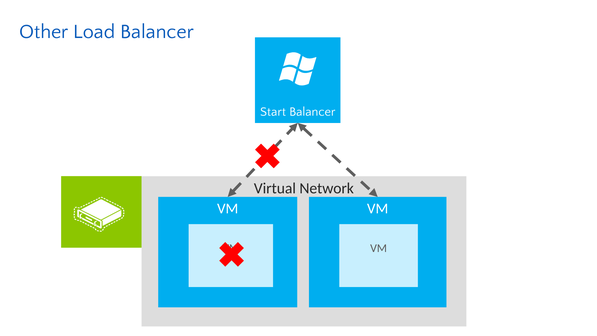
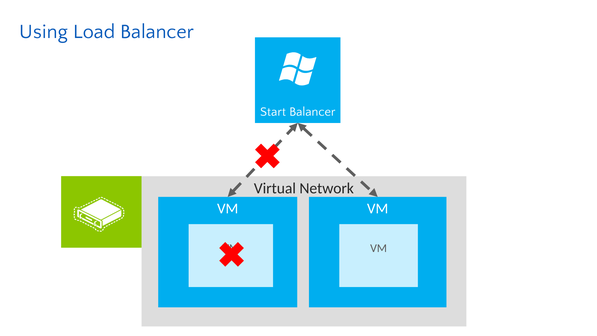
Other: Other -> Using
